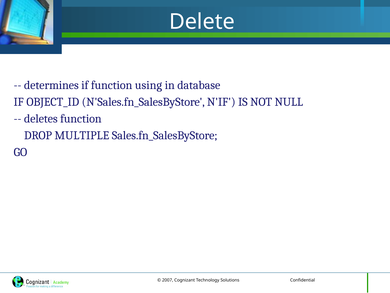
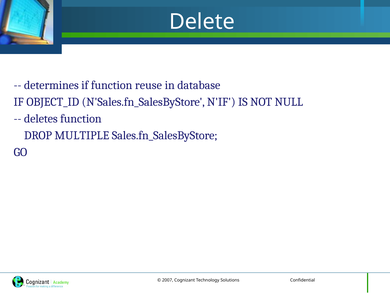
using: using -> reuse
